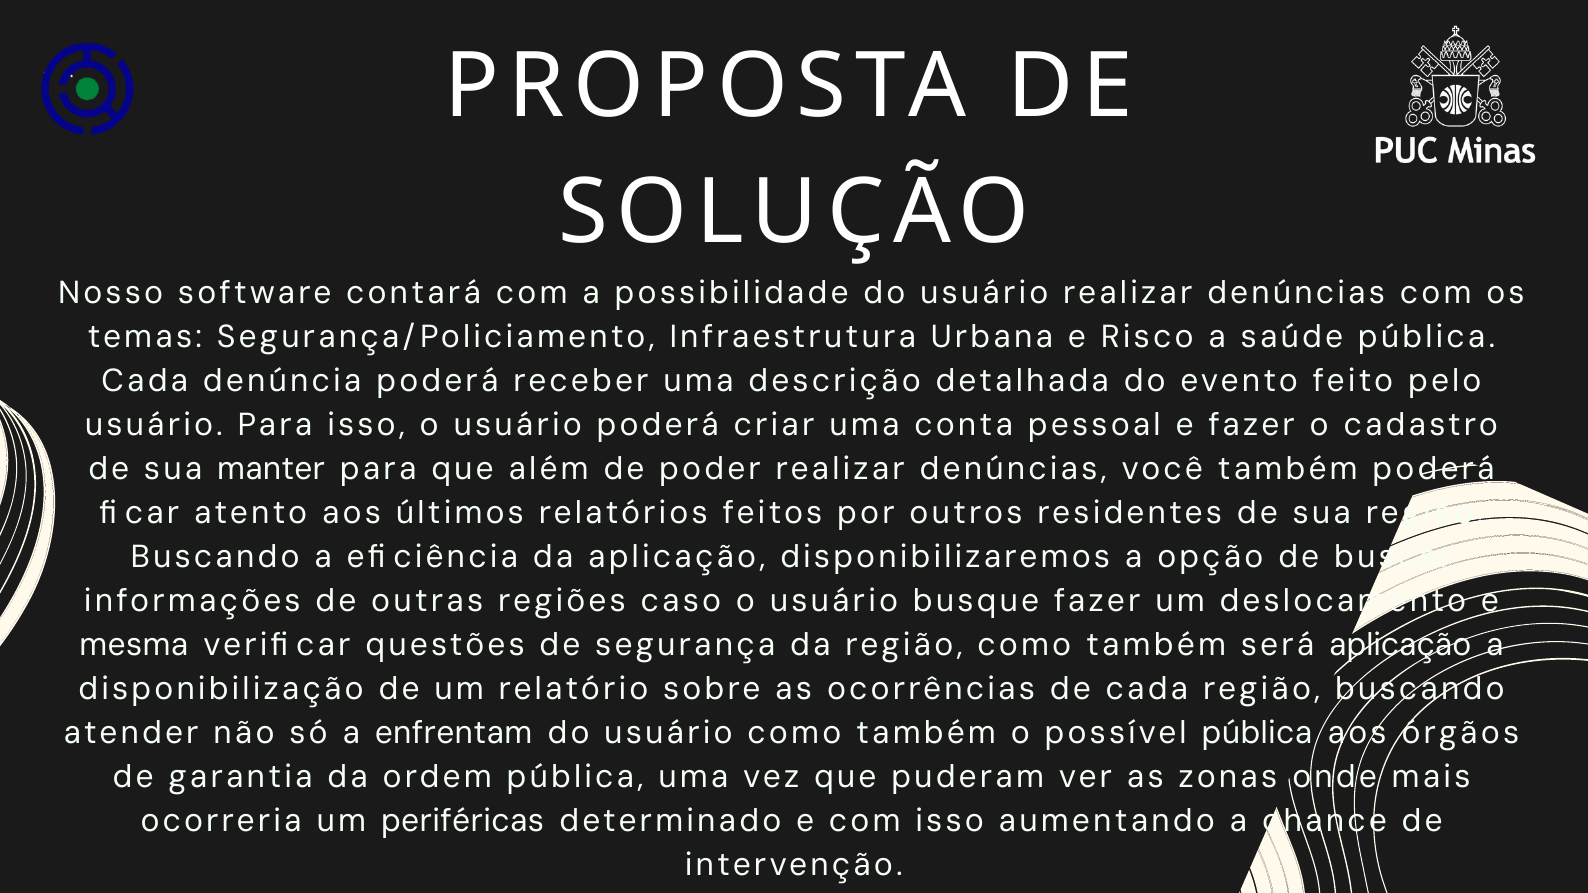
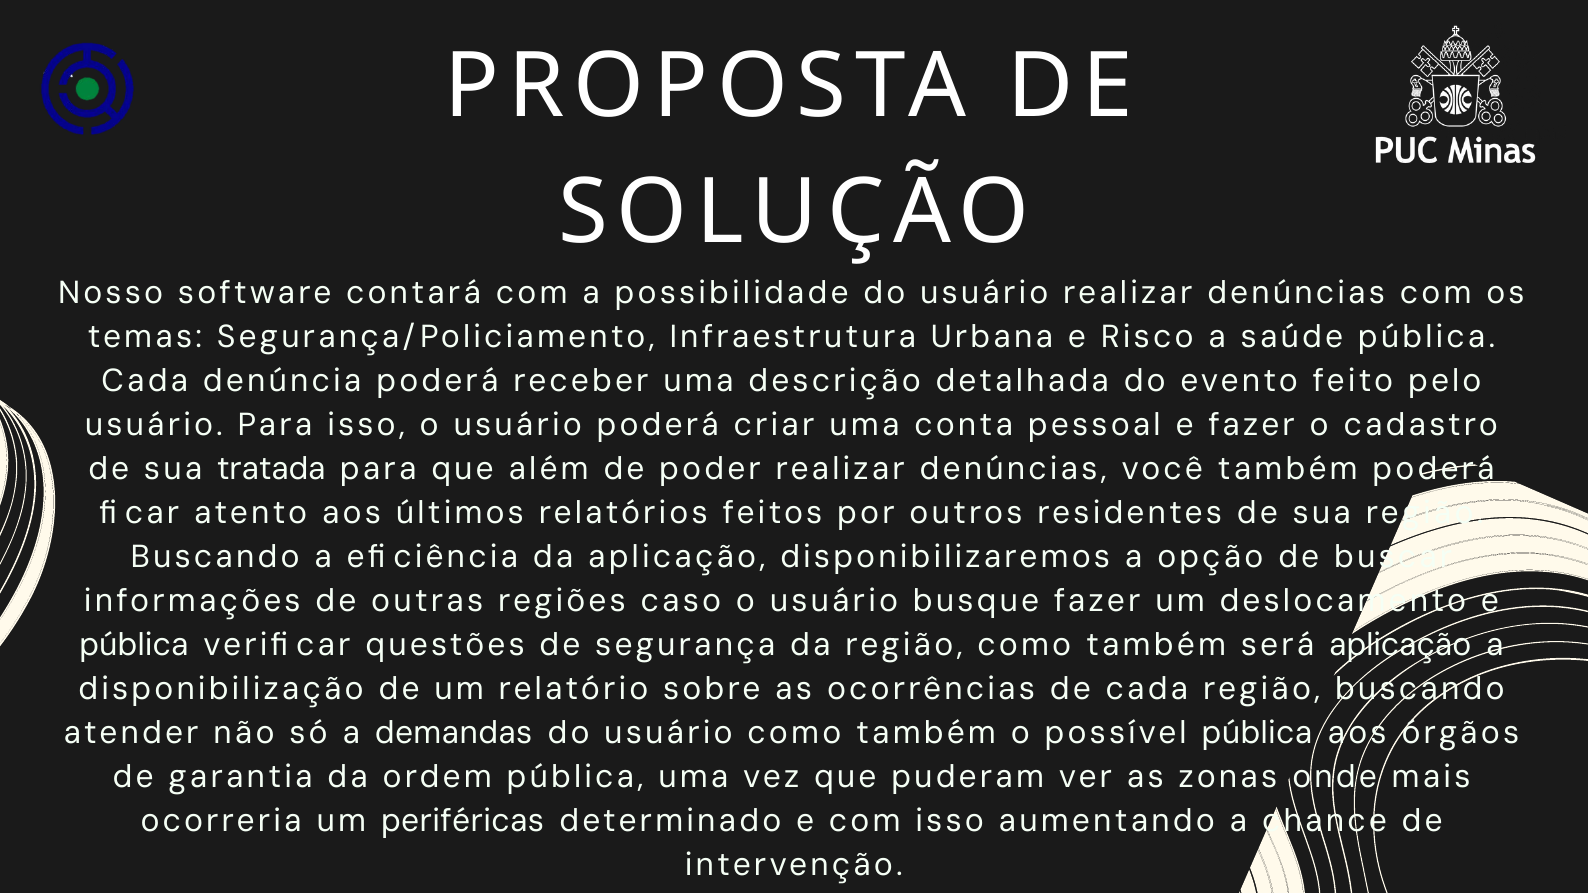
manter: manter -> tratada
mesma at (134, 645): mesma -> pública
enfrentam: enfrentam -> demandas
